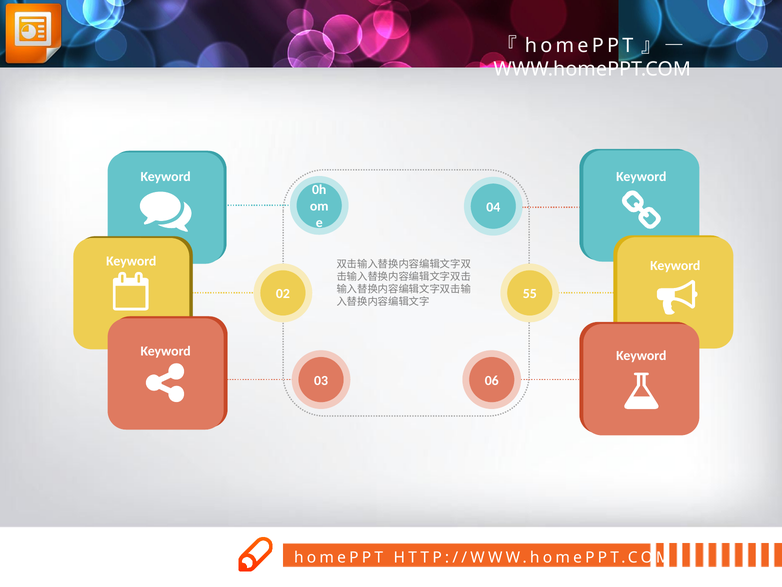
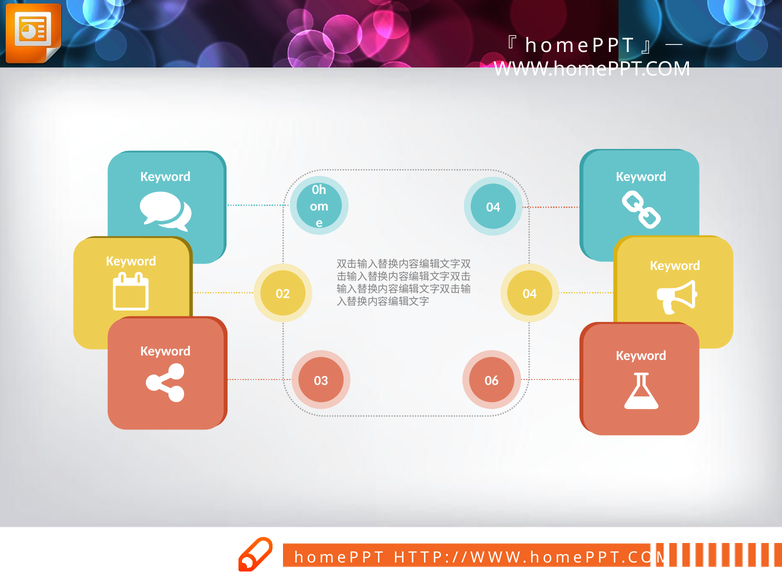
02 55: 55 -> 04
